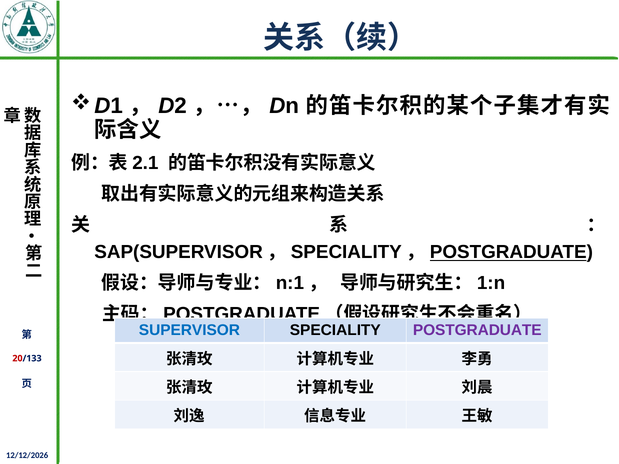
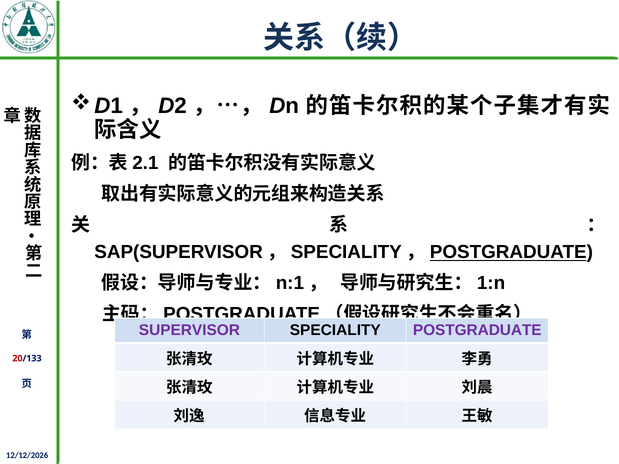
SUPERVISOR colour: blue -> purple
